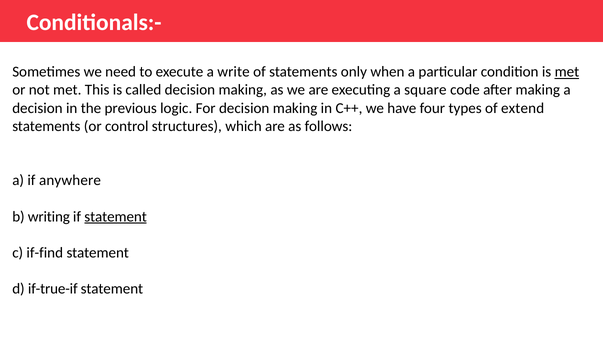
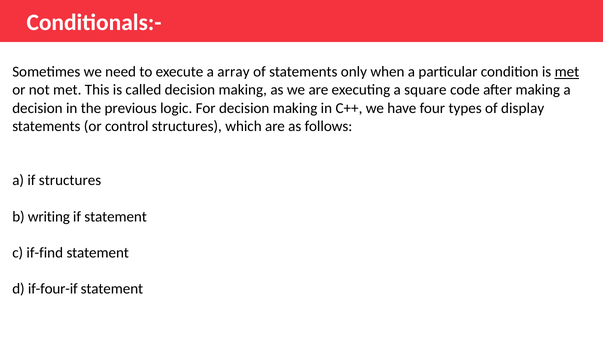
write: write -> array
extend: extend -> display
if anywhere: anywhere -> structures
statement at (116, 217) underline: present -> none
if-true-if: if-true-if -> if-four-if
